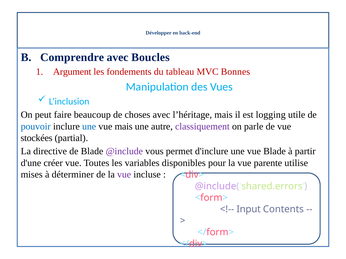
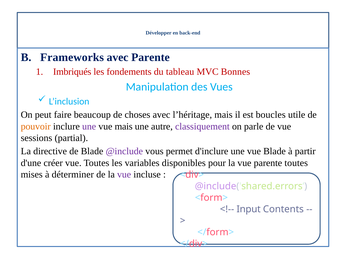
Comprendre: Comprendre -> Frameworks
avec Boucles: Boucles -> Parente
Argument: Argument -> Imbriqués
logging: logging -> boucles
pouvoir colour: blue -> orange
une at (89, 127) colour: blue -> purple
stockées: stockées -> sessions
parente utilise: utilise -> toutes
